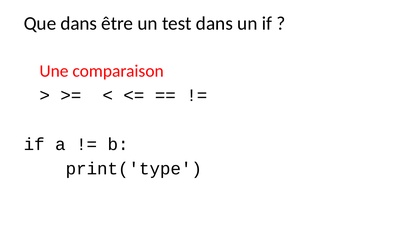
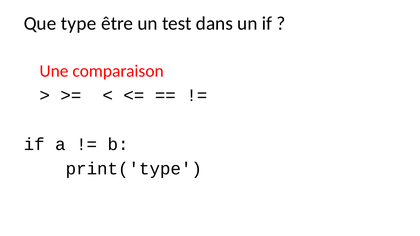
Que dans: dans -> type
